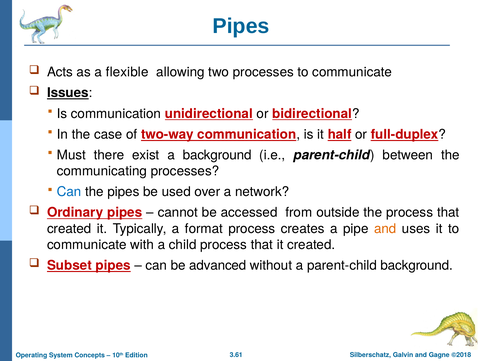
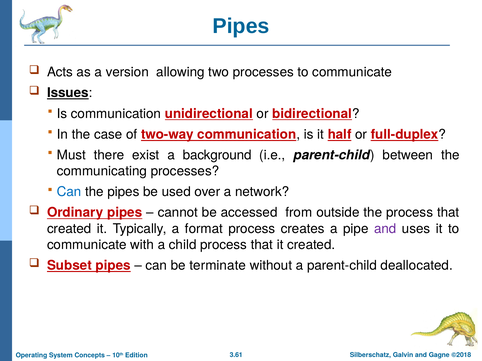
flexible: flexible -> version
and at (385, 229) colour: orange -> purple
advanced: advanced -> terminate
parent-child background: background -> deallocated
